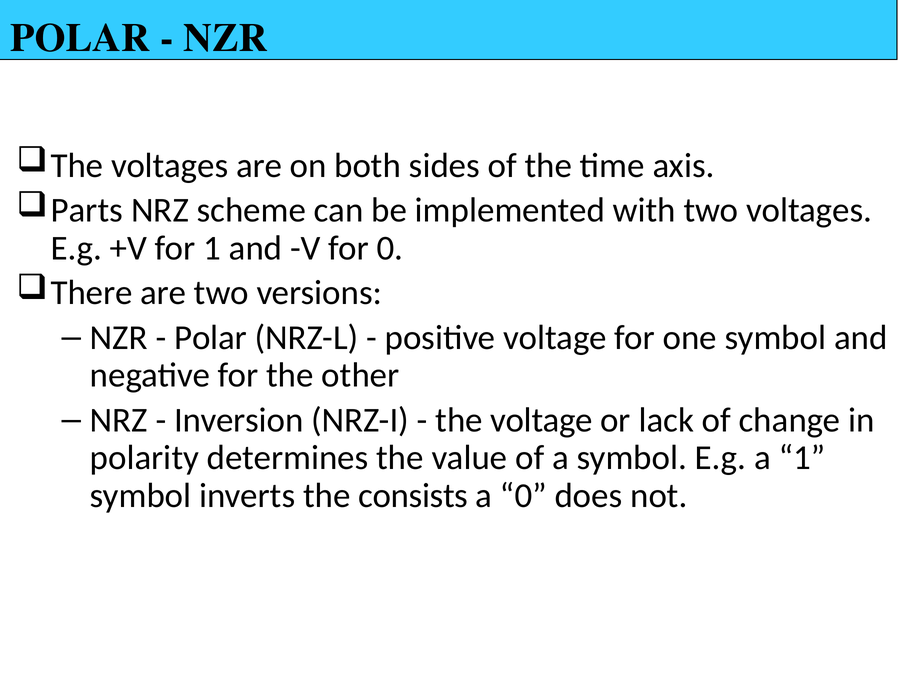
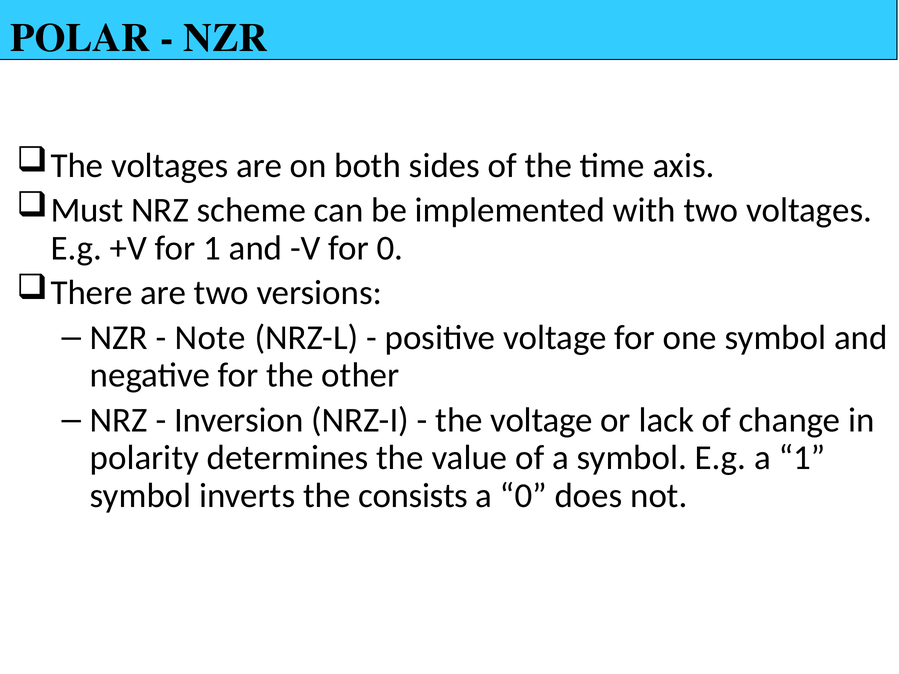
Parts: Parts -> Must
Polar at (211, 338): Polar -> Note
